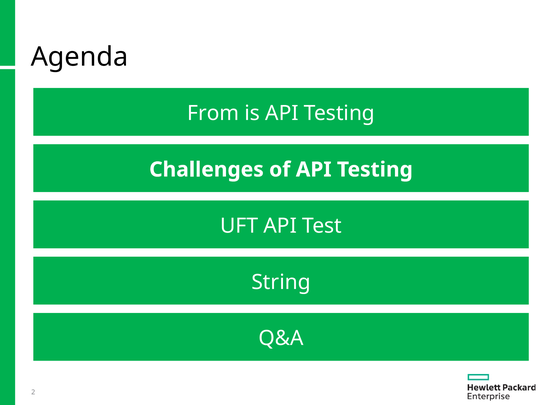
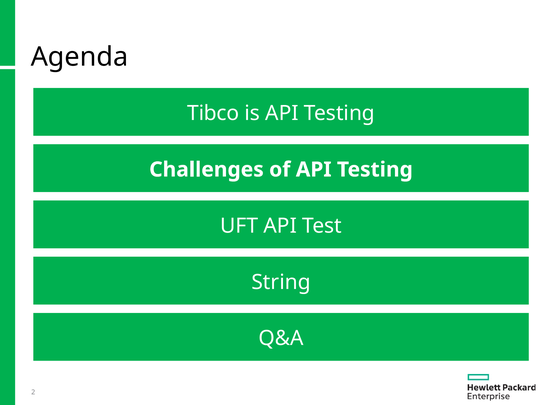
From: From -> Tibco
